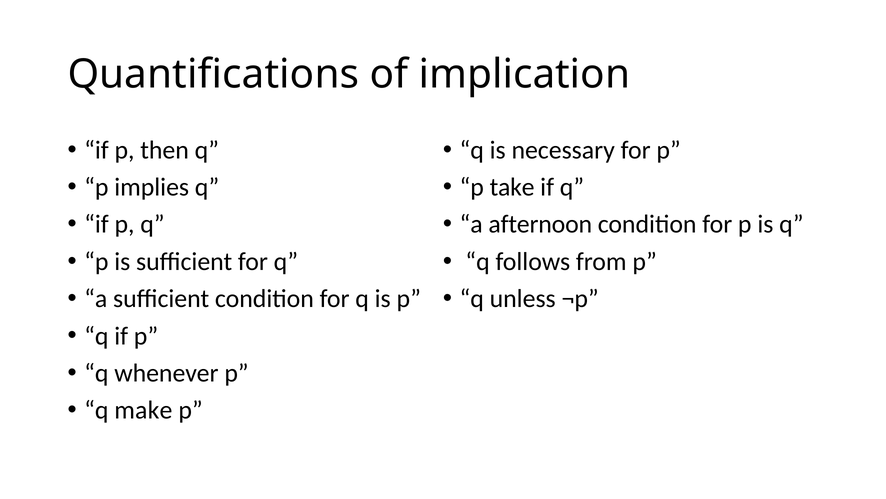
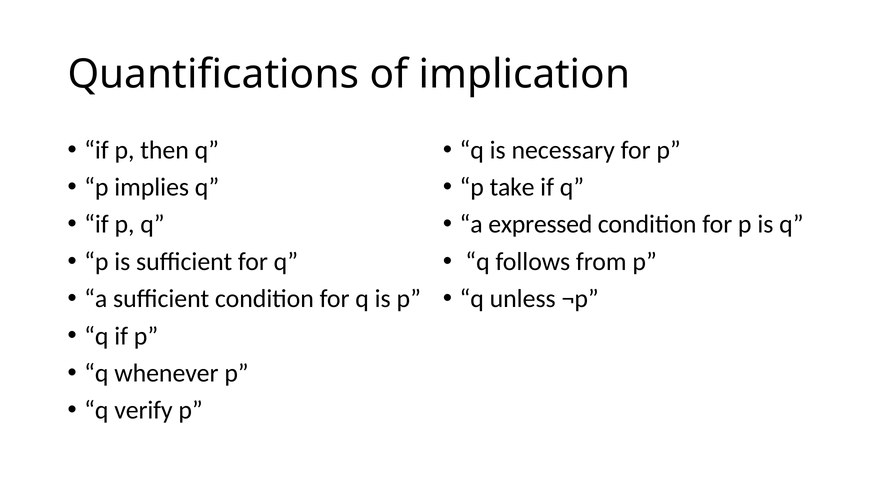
afternoon: afternoon -> expressed
make: make -> verify
